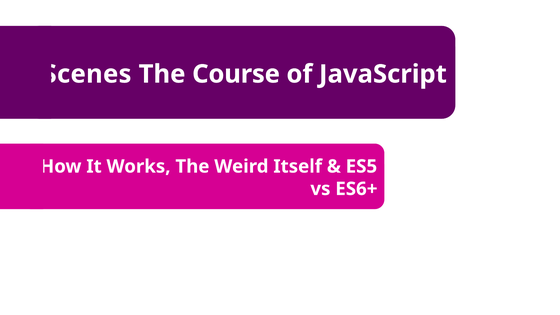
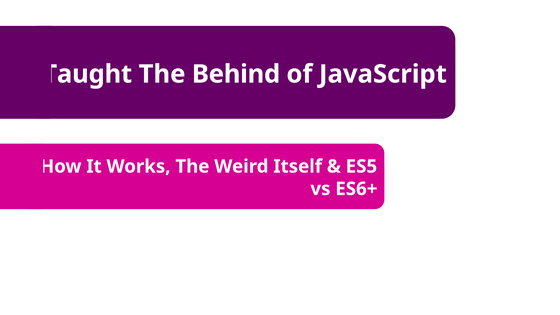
Scenes: Scenes -> Taught
Course: Course -> Behind
